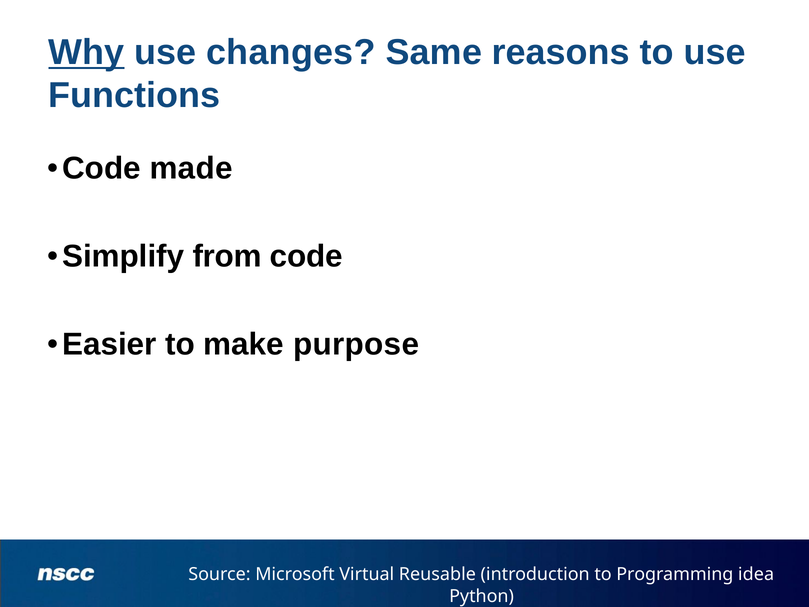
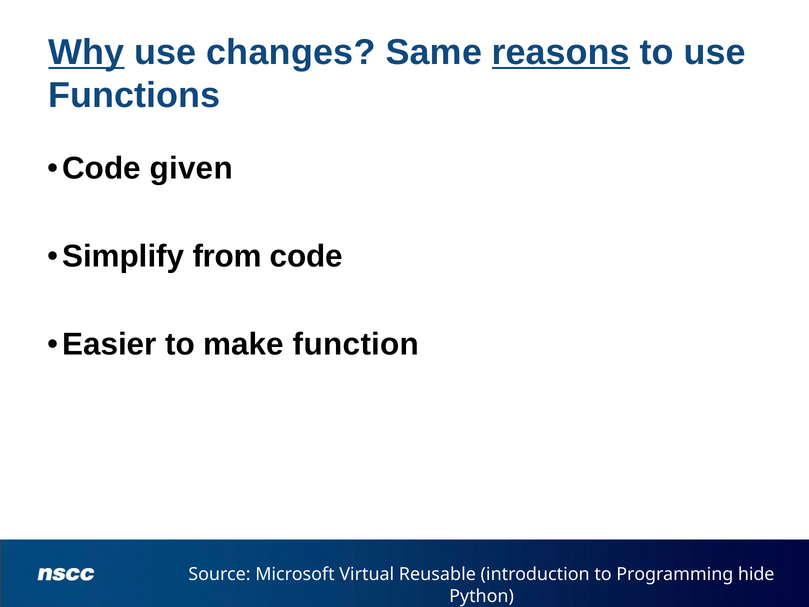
reasons underline: none -> present
made: made -> given
purpose: purpose -> function
idea: idea -> hide
